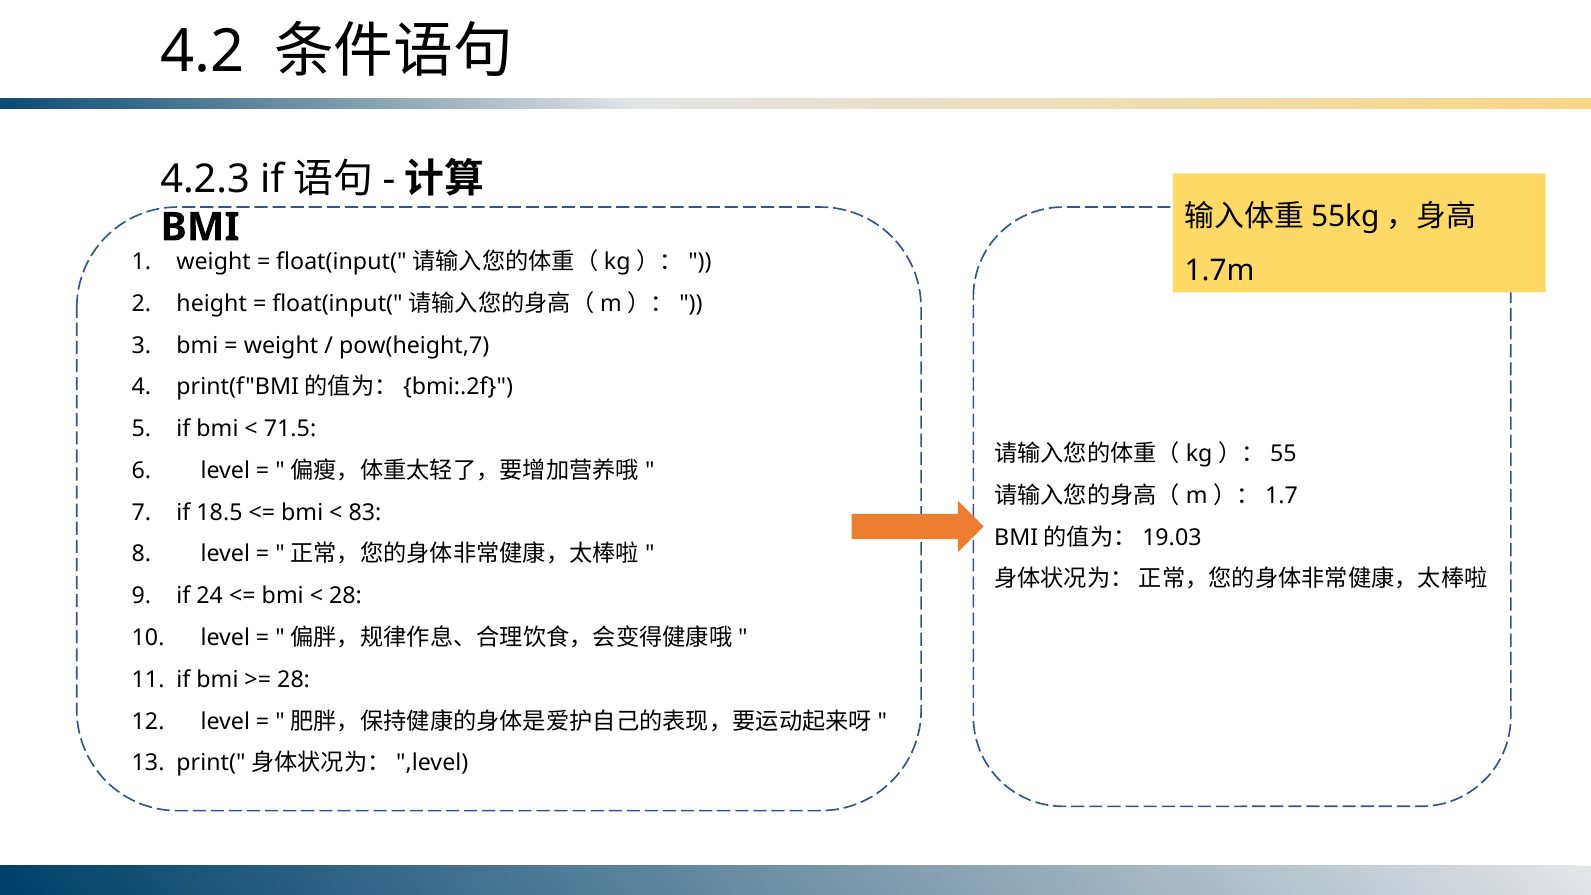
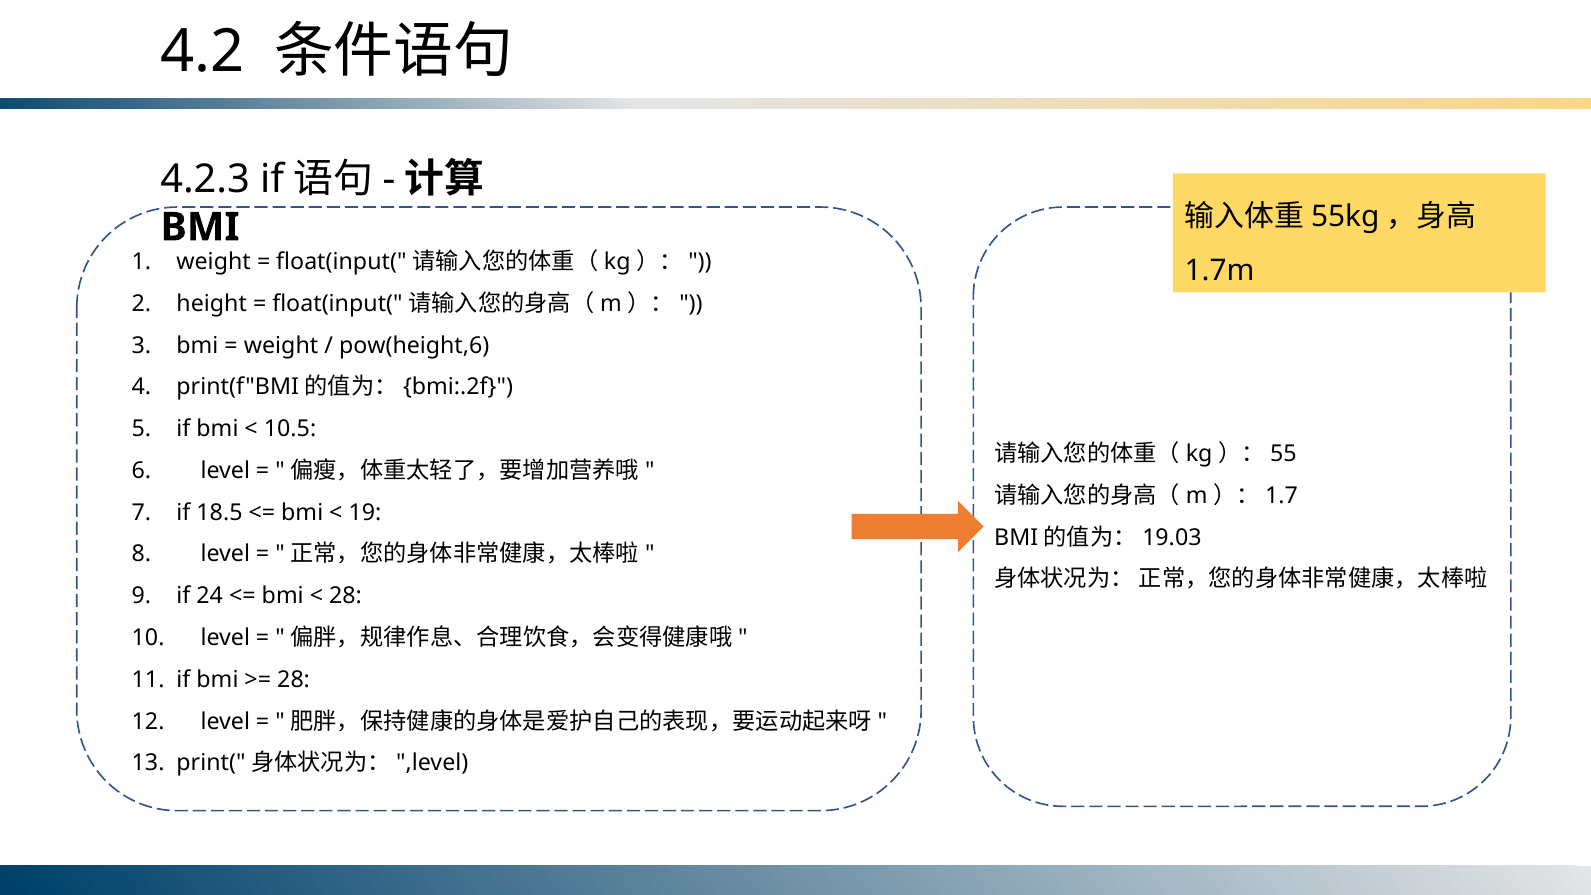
pow(height,7: pow(height,7 -> pow(height,6
71.5: 71.5 -> 10.5
83: 83 -> 19
